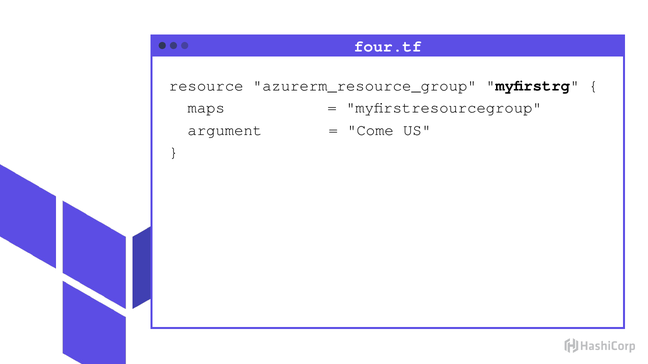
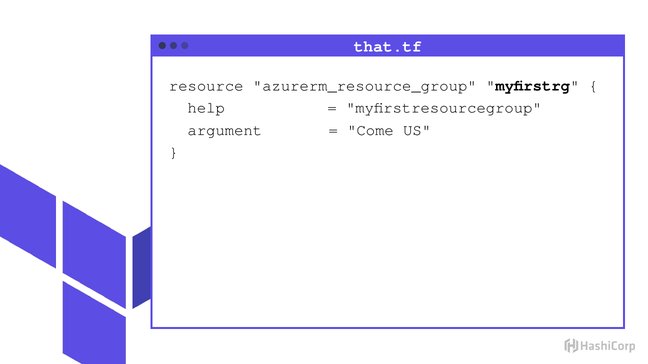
four.tf: four.tf -> that.tf
maps: maps -> help
